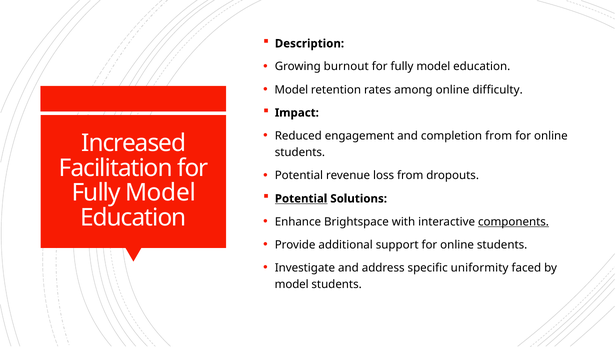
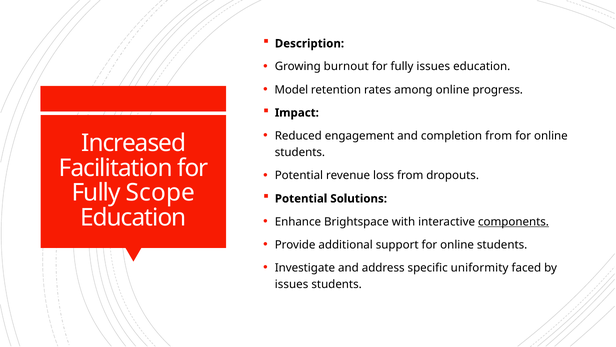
model at (433, 67): model -> issues
difficulty: difficulty -> progress
Model at (161, 193): Model -> Scope
Potential at (301, 198) underline: present -> none
model at (292, 284): model -> issues
